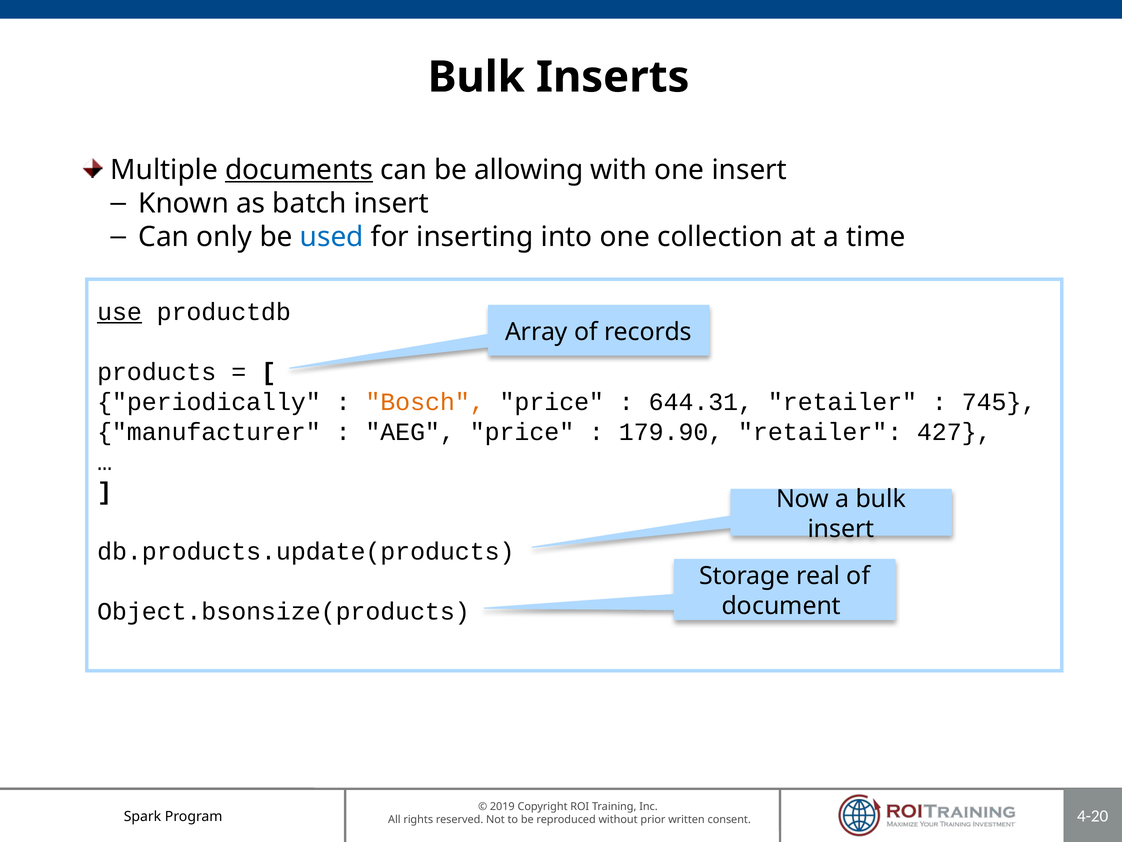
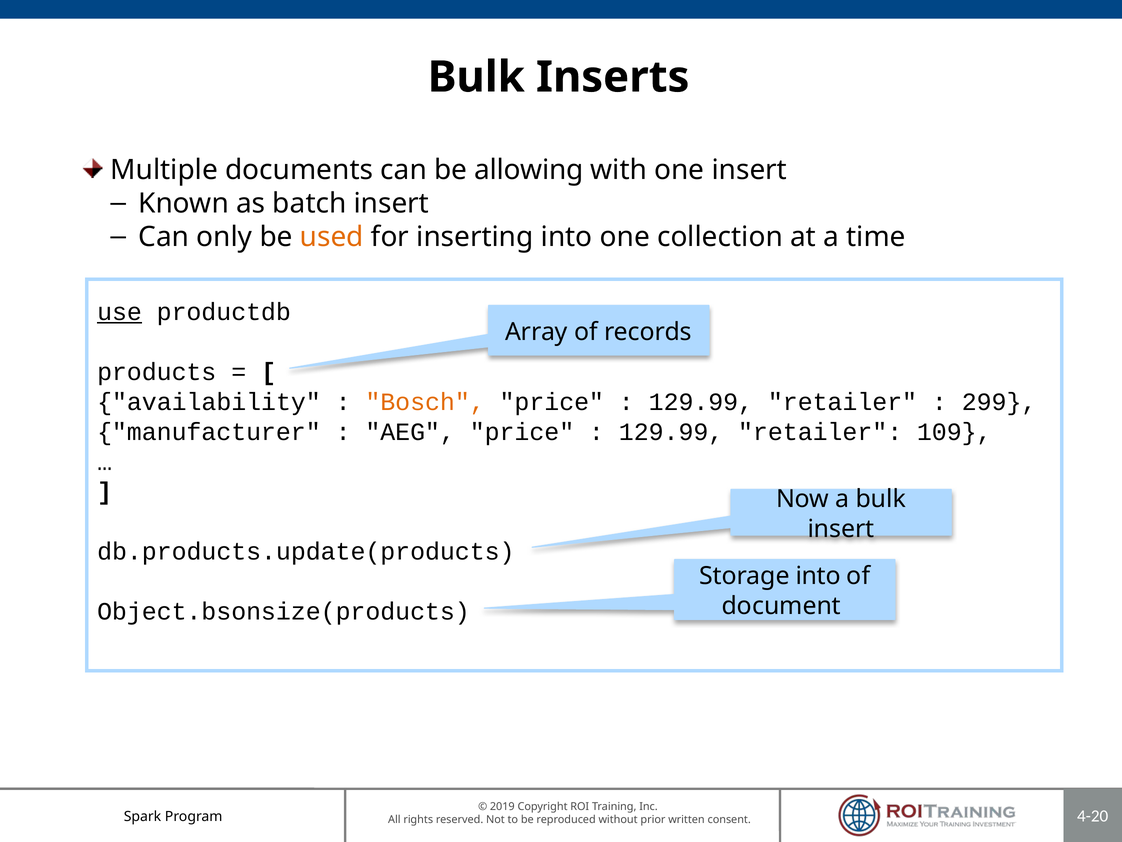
documents underline: present -> none
used colour: blue -> orange
periodically: periodically -> availability
644.31 at (701, 402): 644.31 -> 129.99
745: 745 -> 299
179.90 at (671, 432): 179.90 -> 129.99
427: 427 -> 109
Storage real: real -> into
